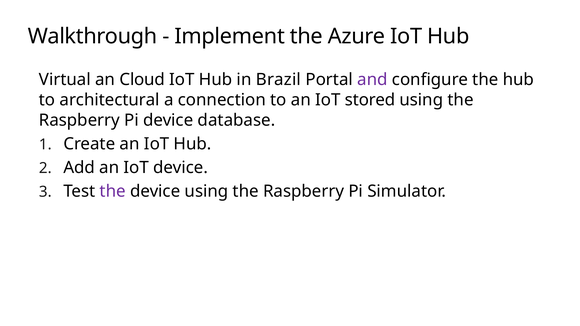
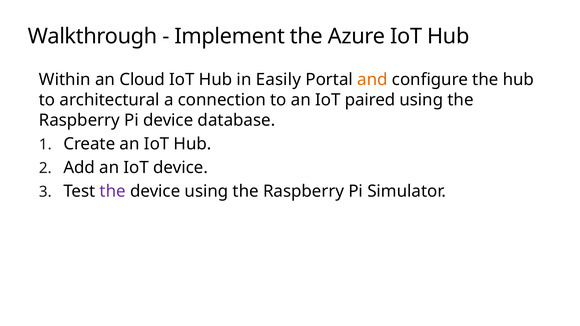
Virtual: Virtual -> Within
Brazil: Brazil -> Easily
and colour: purple -> orange
stored: stored -> paired
